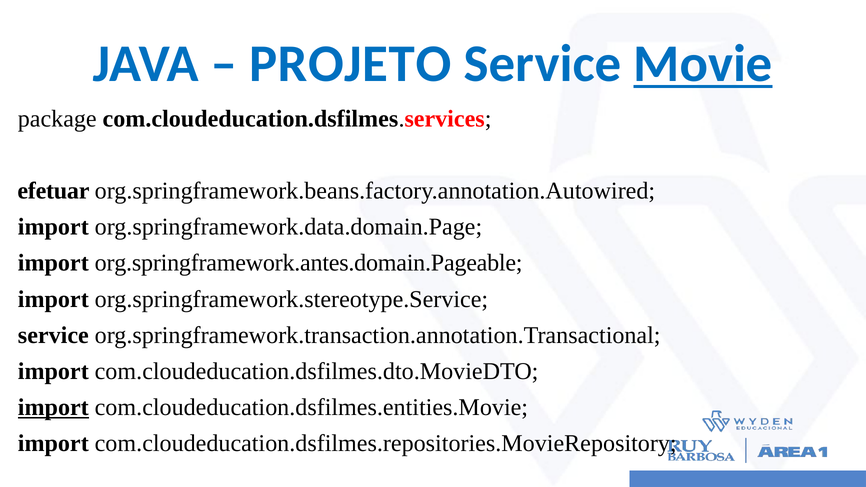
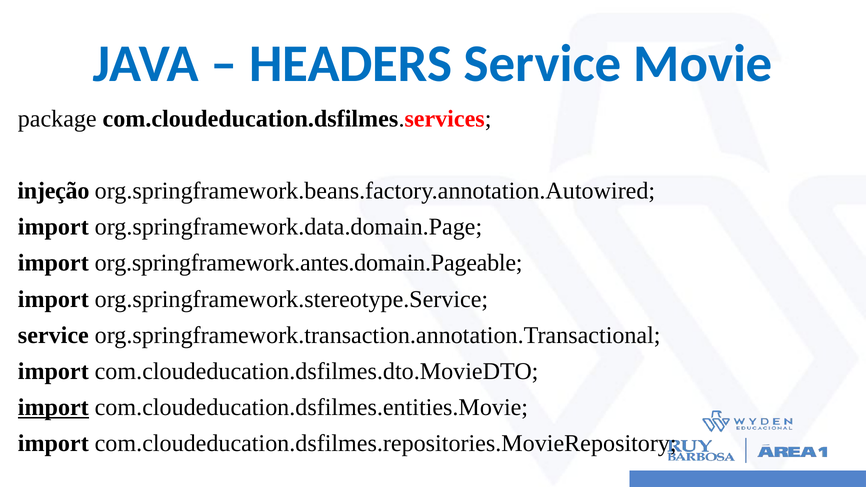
PROJETO: PROJETO -> HEADERS
Movie underline: present -> none
efetuar: efetuar -> injeção
